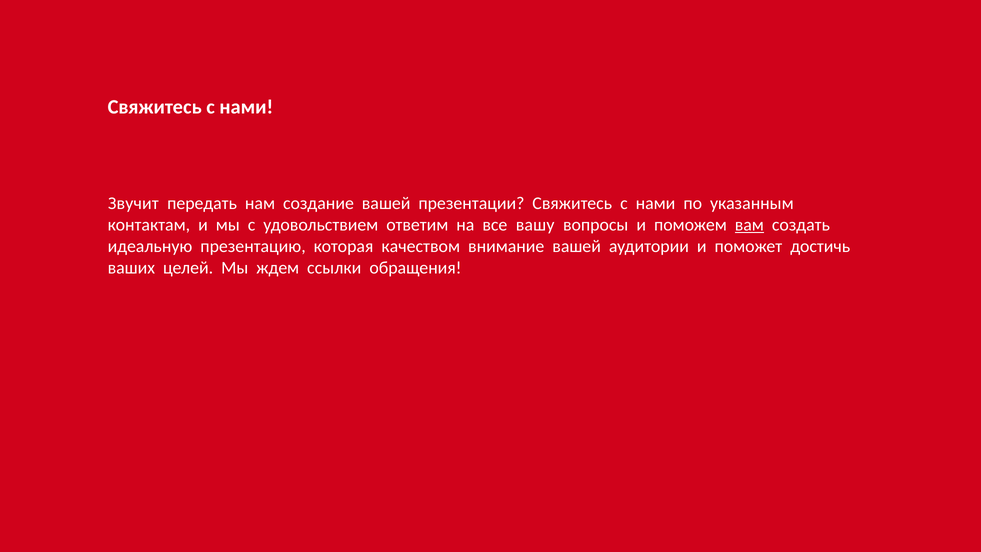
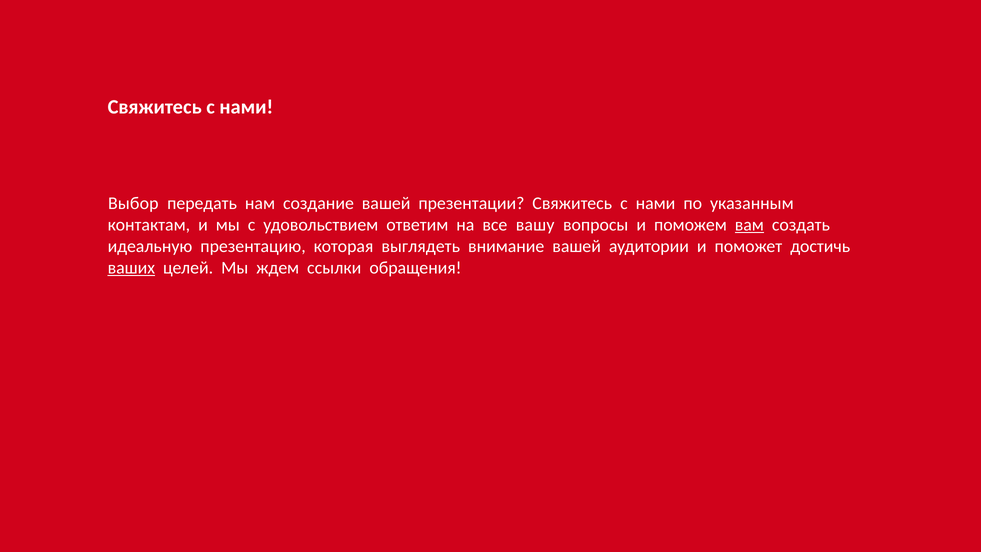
Звучит: Звучит -> Выбор
качеством: качеством -> выглядеть
ваших underline: none -> present
